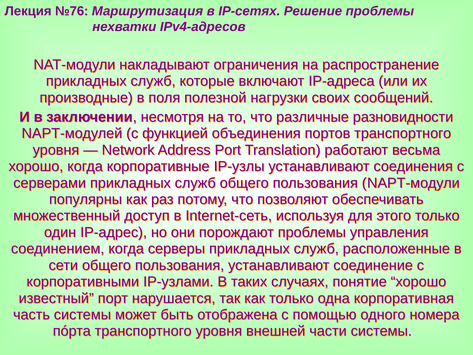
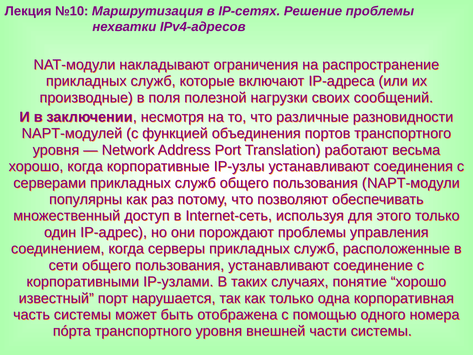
№76: №76 -> №10
